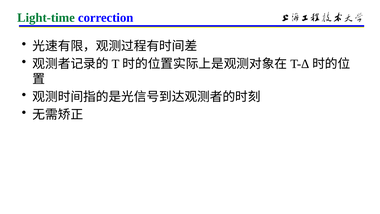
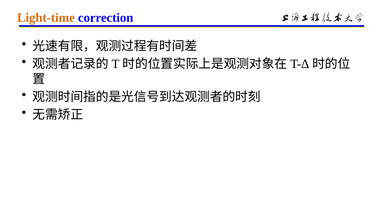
Light-time colour: green -> orange
